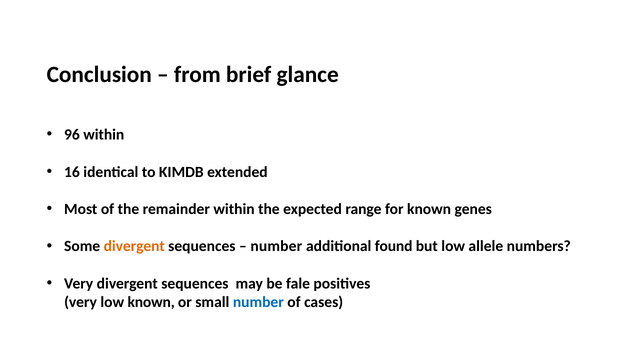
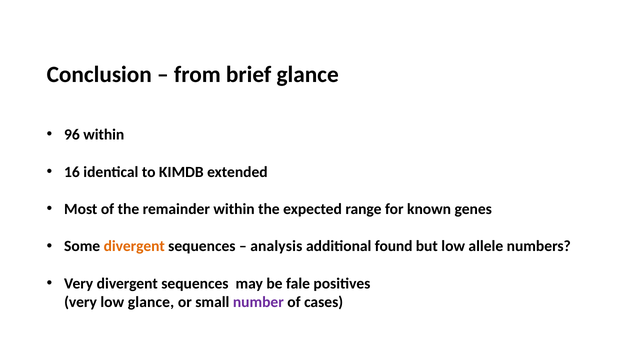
number at (276, 247): number -> analysis
low known: known -> glance
number at (258, 302) colour: blue -> purple
